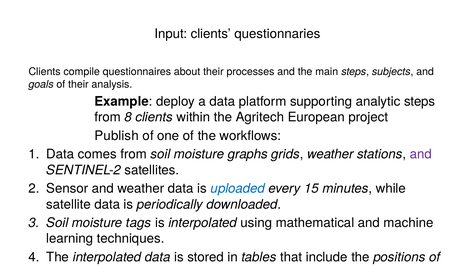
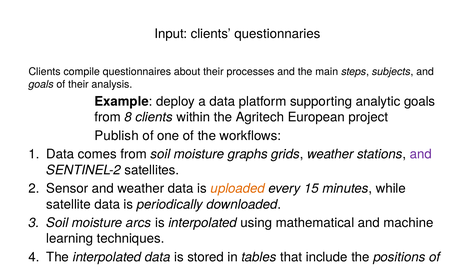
analytic steps: steps -> goals
uploaded colour: blue -> orange
tags: tags -> arcs
